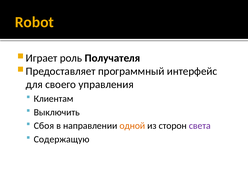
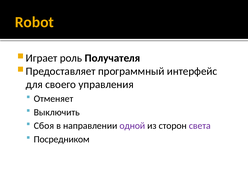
Клиентам: Клиентам -> Отменяет
одной colour: orange -> purple
Содержащую: Содержащую -> Посредником
